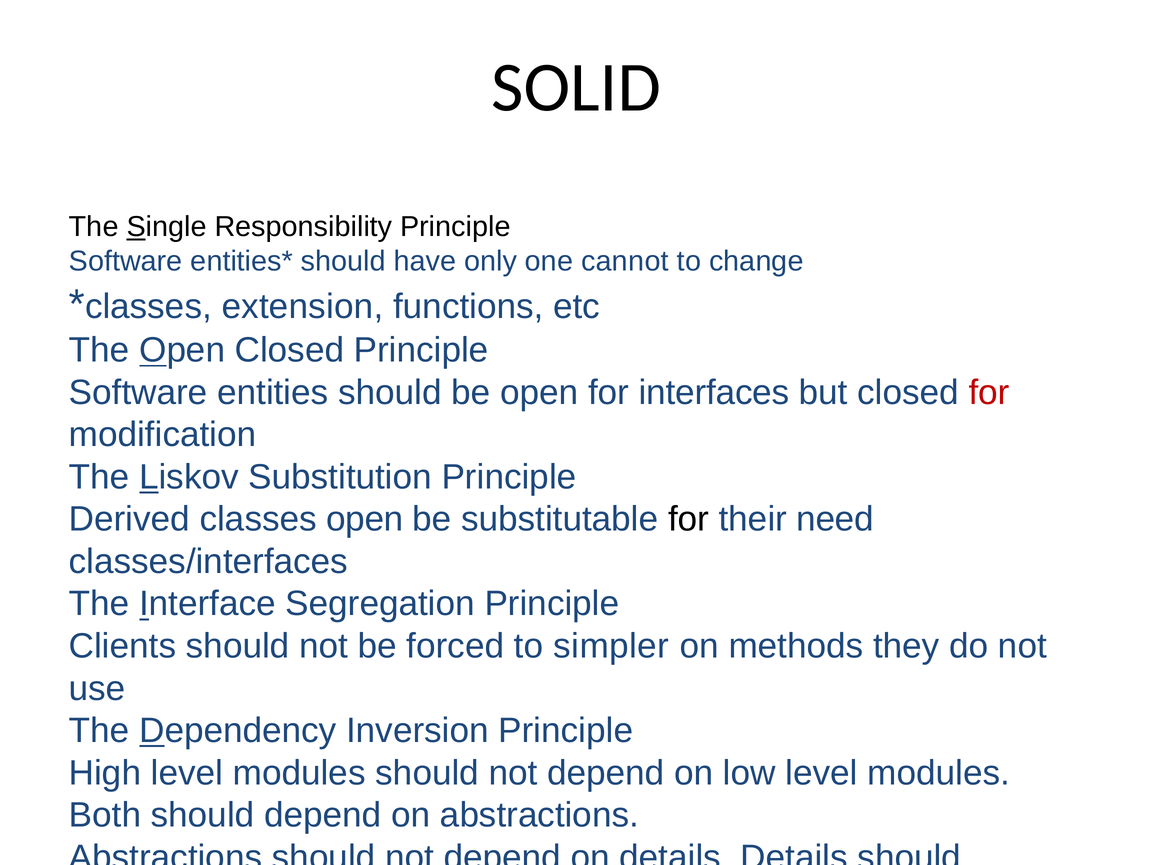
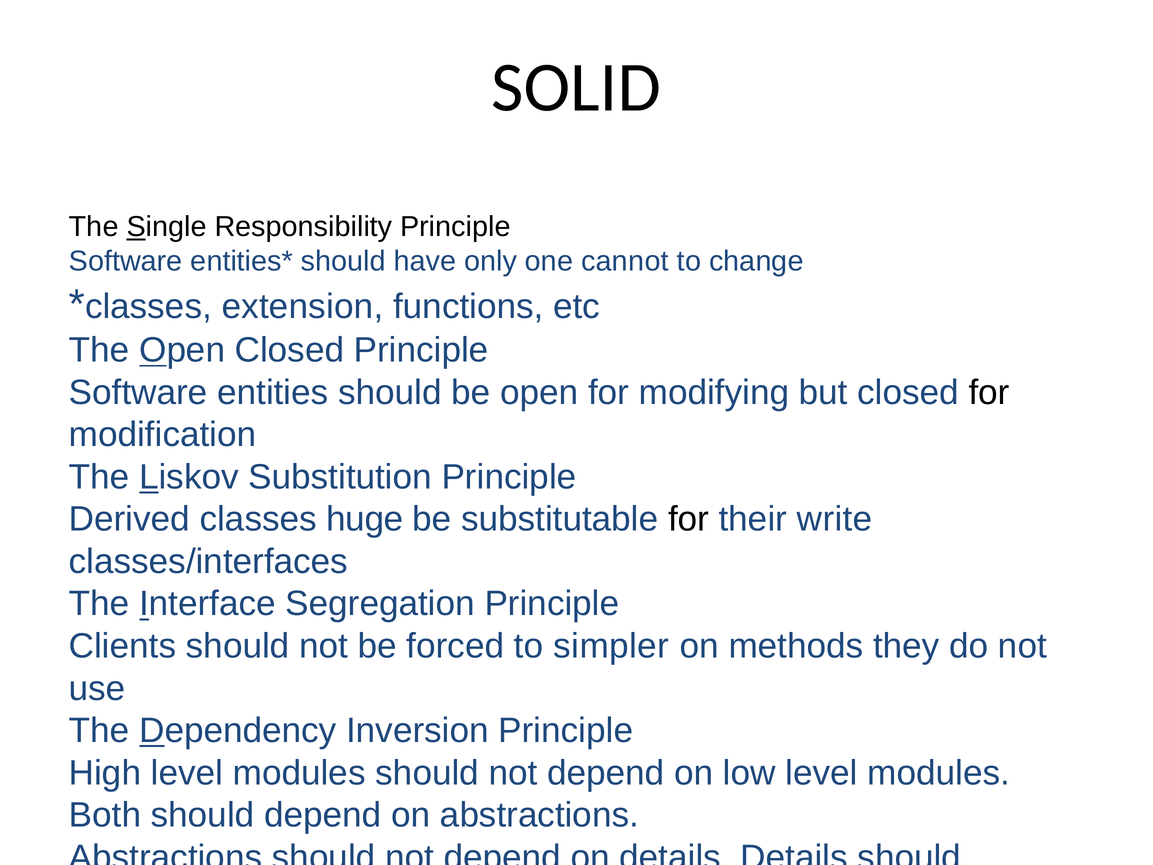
interfaces: interfaces -> modifying
for at (989, 392) colour: red -> black
classes open: open -> huge
need: need -> write
